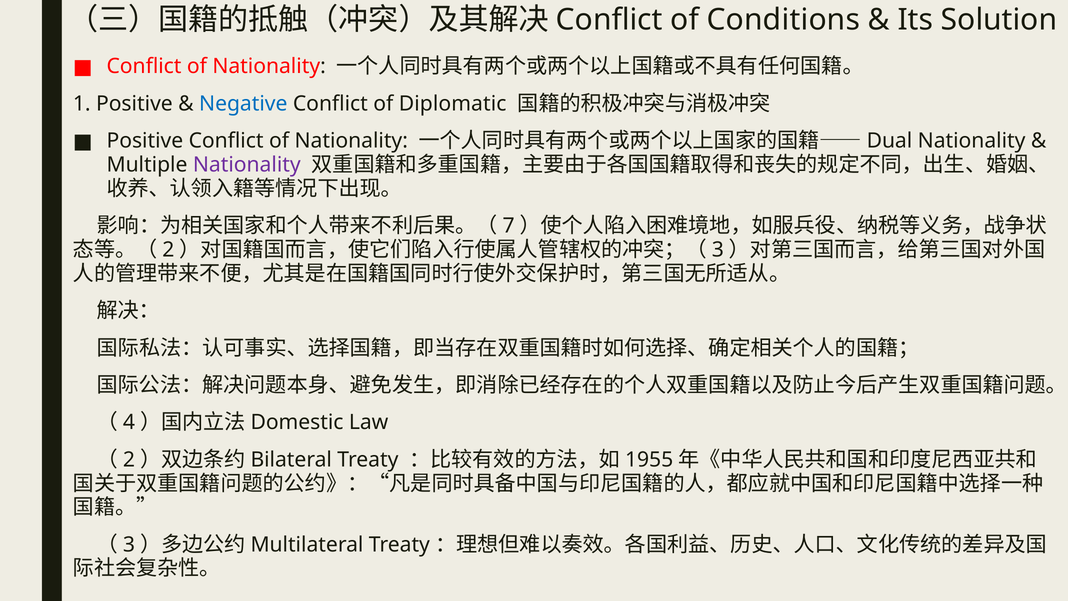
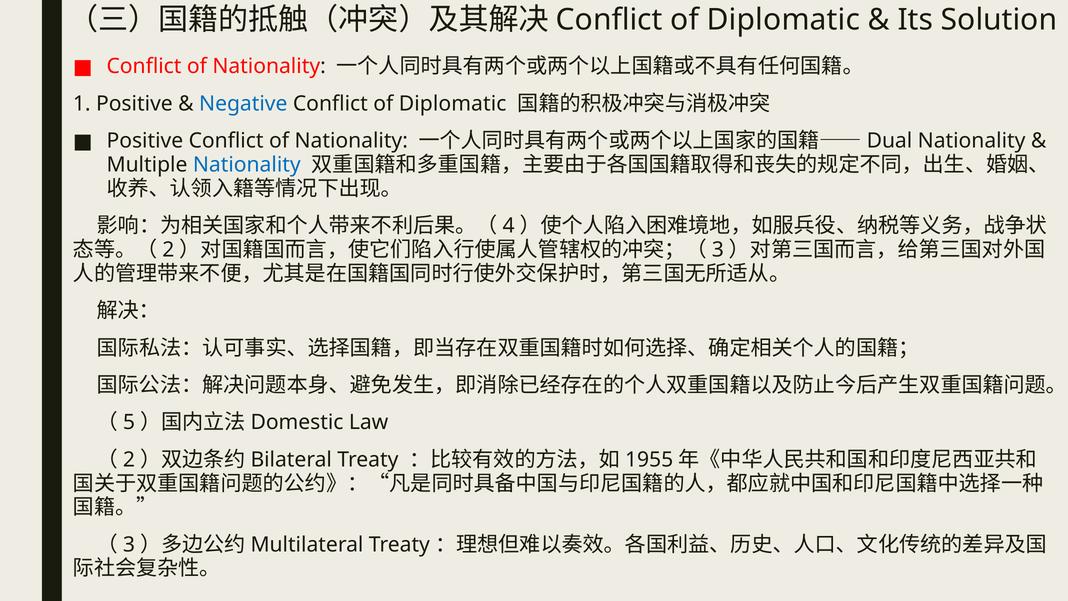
Conditions at (783, 20): Conditions -> Diplomatic
Nationality at (247, 165) colour: purple -> blue
7: 7 -> 4
4: 4 -> 5
